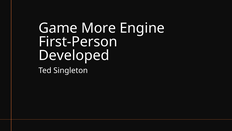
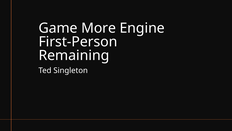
Developed: Developed -> Remaining
